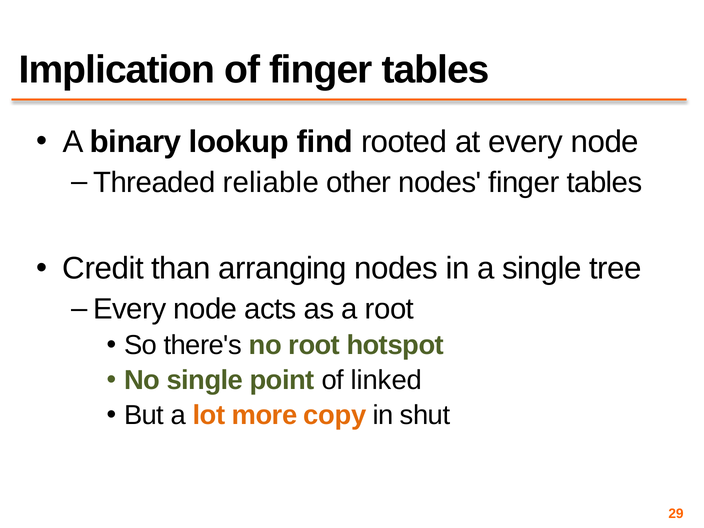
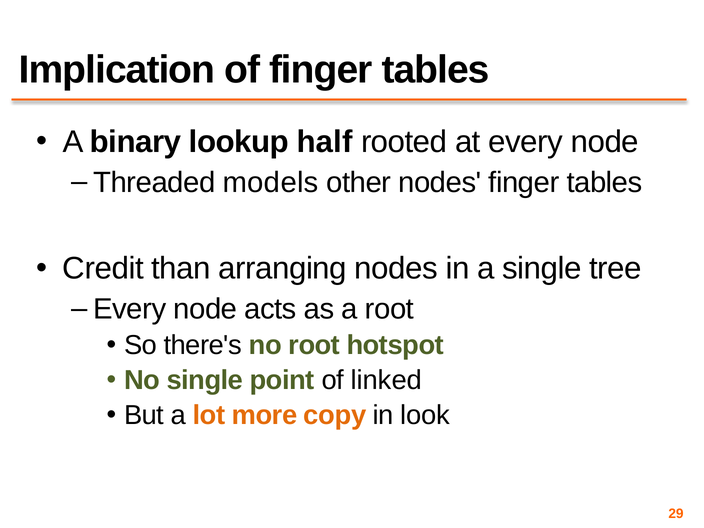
find: find -> half
reliable: reliable -> models
shut: shut -> look
